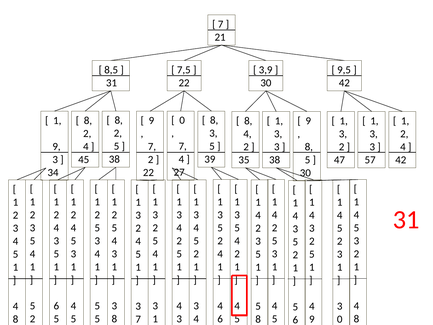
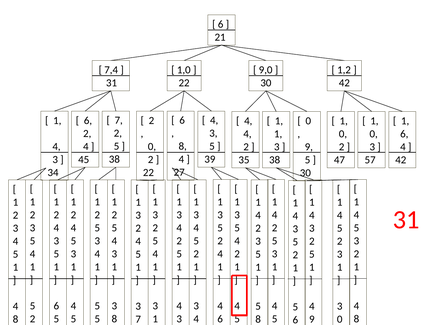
7 at (221, 24): 7 -> 6
8,5: 8,5 -> 7,4
7,5: 7,5 -> 1,0
3,9: 3,9 -> 9,0
9,5: 9,5 -> 1,2
8 at (119, 120): 8 -> 7
0 at (182, 120): 0 -> 6
8 at (214, 120): 8 -> 4
8 at (88, 120): 8 -> 6
9 at (151, 121): 9 -> 2
8 at (248, 121): 8 -> 4
9 at (308, 121): 9 -> 0
3 at (278, 134): 3 -> 1
3 at (343, 134): 3 -> 0
3 at (374, 134): 3 -> 0
2 at (404, 134): 2 -> 6
7 at (183, 146): 7 -> 8
9 at (57, 146): 9 -> 4
7 at (152, 147): 7 -> 0
8 at (309, 147): 8 -> 9
